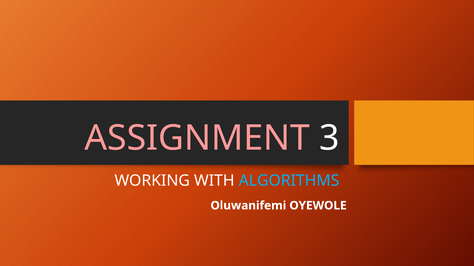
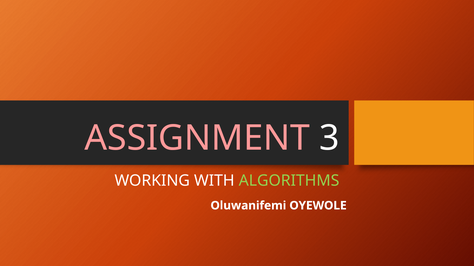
ALGORITHMS colour: light blue -> light green
